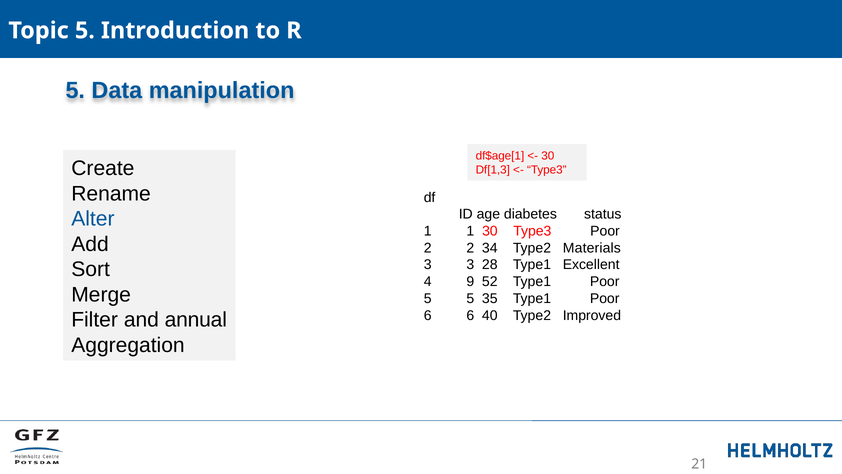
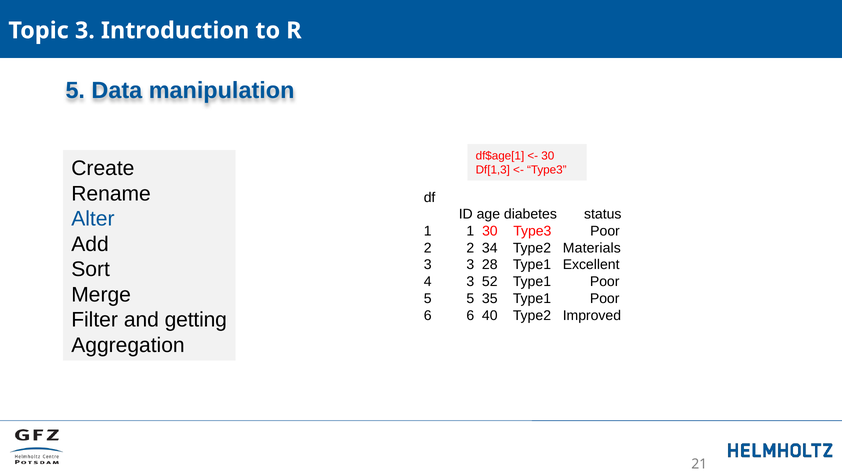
Topic 5: 5 -> 3
4 9: 9 -> 3
annual: annual -> getting
